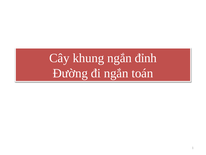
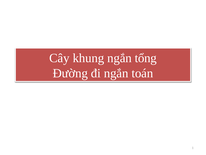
đỉnh: đỉnh -> tổng
